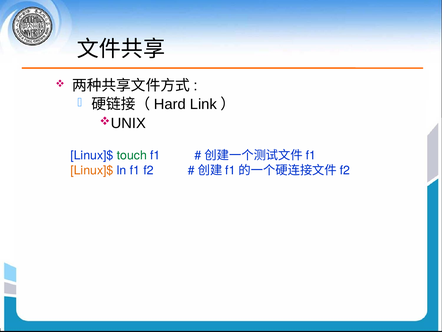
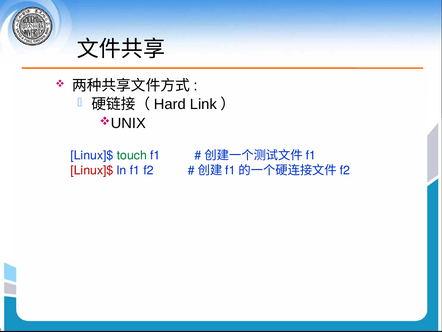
Linux]$ at (92, 170) colour: orange -> red
